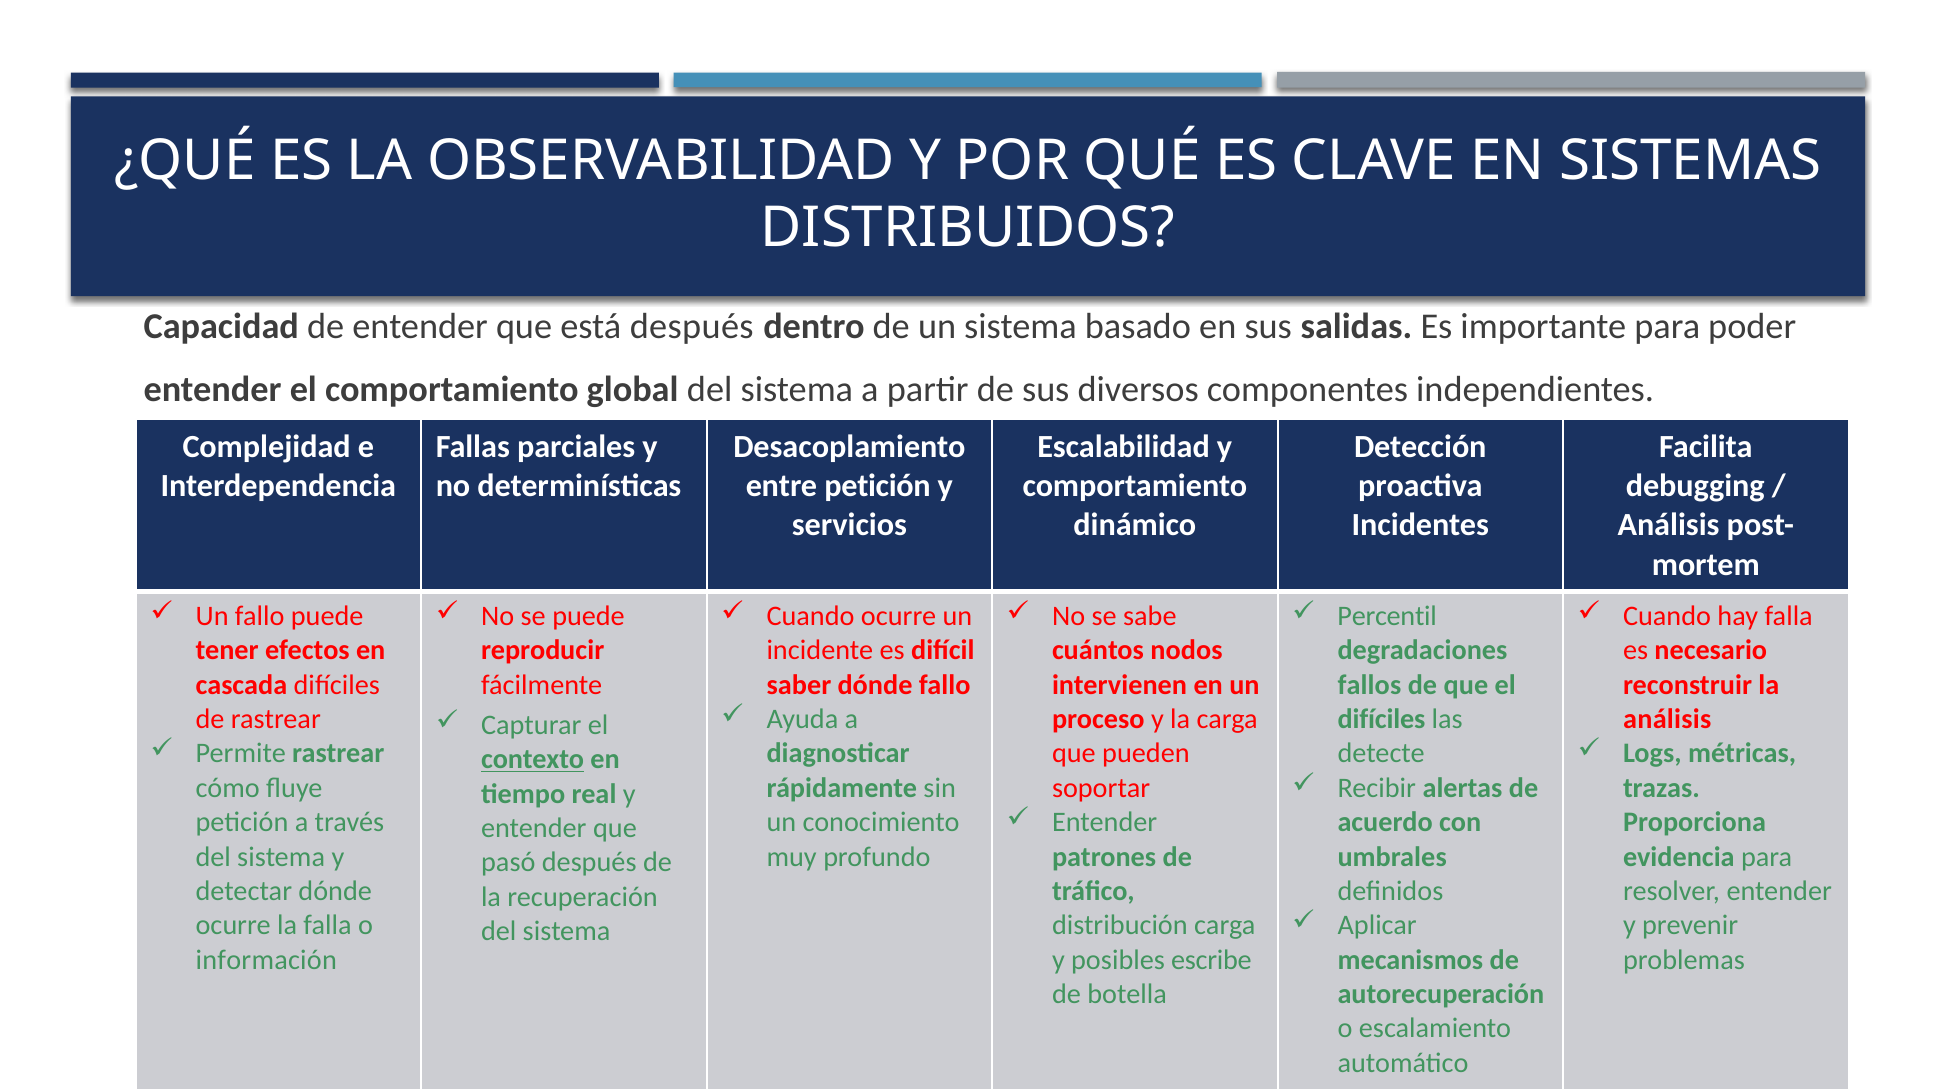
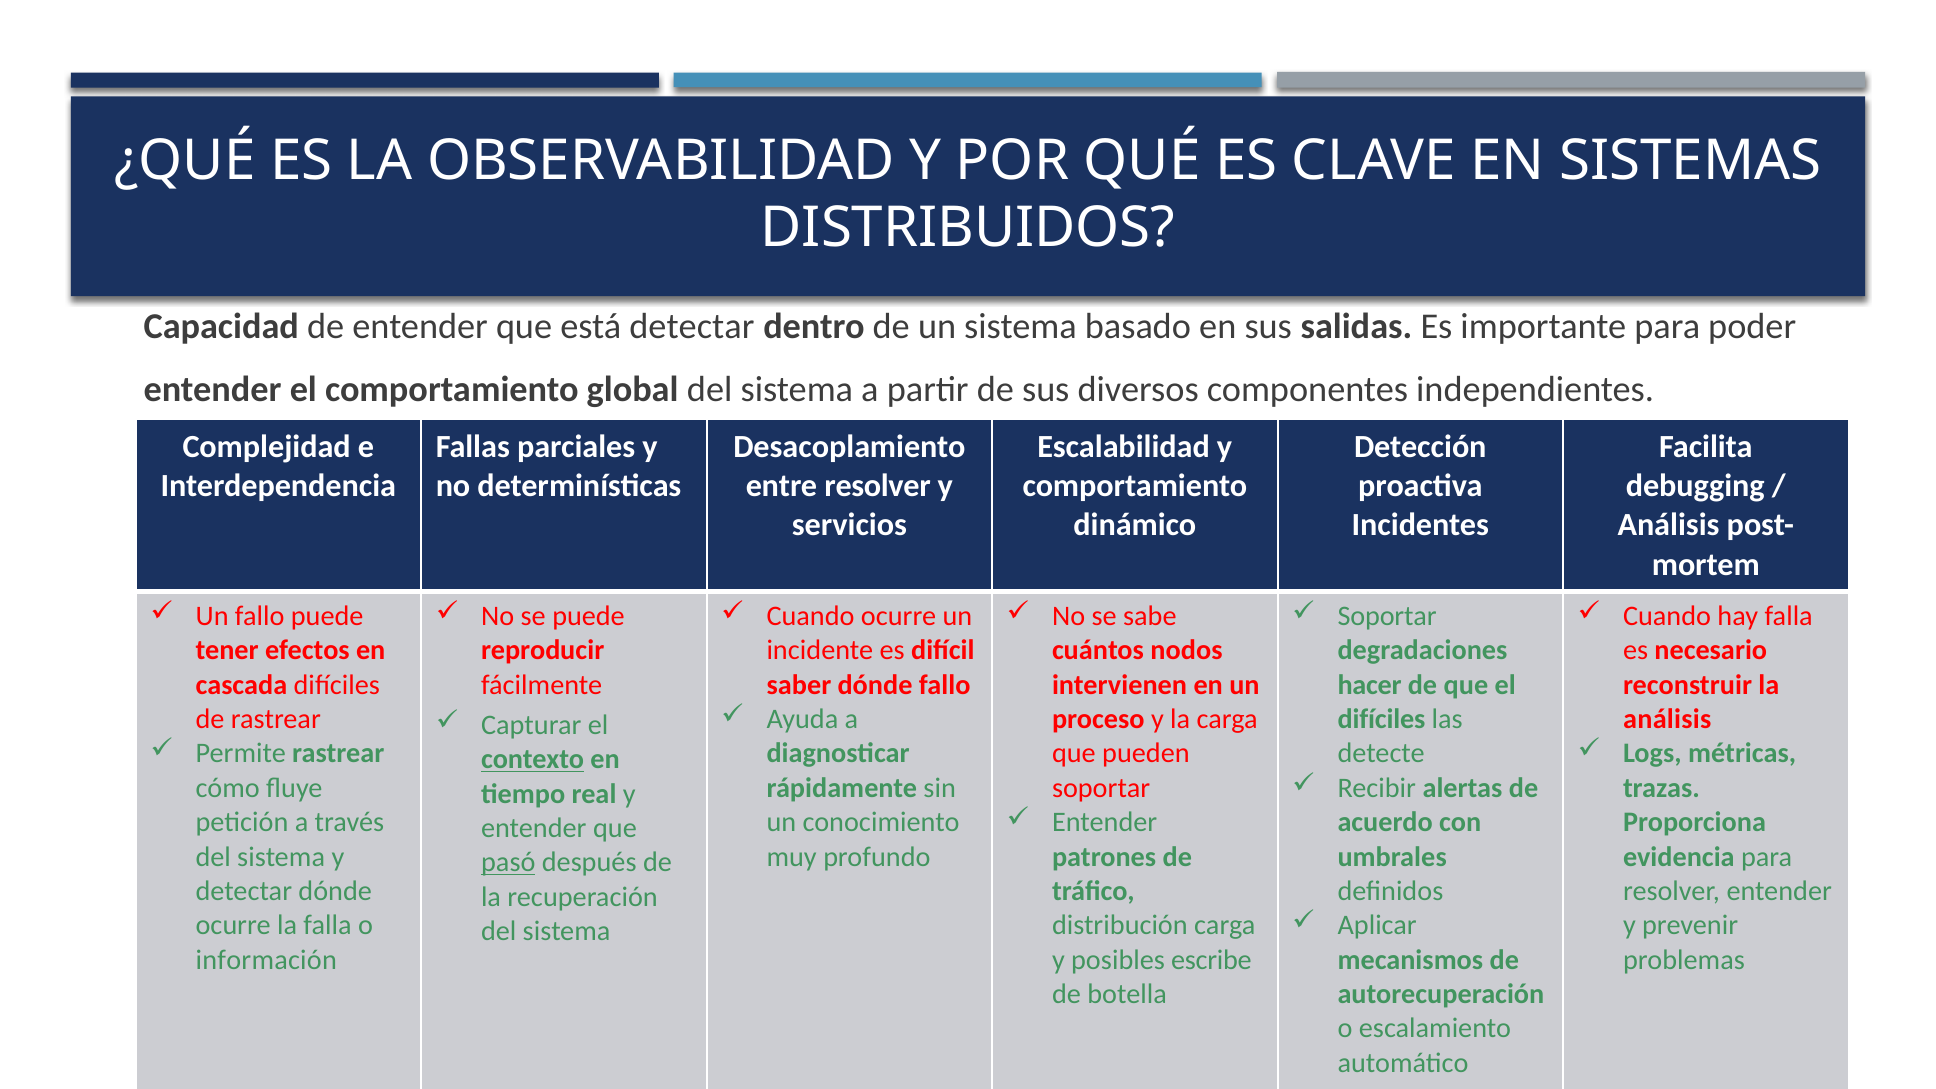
está después: después -> detectar
entre petición: petición -> resolver
Percentil at (1387, 616): Percentil -> Soportar
fallos: fallos -> hacer
pasó underline: none -> present
